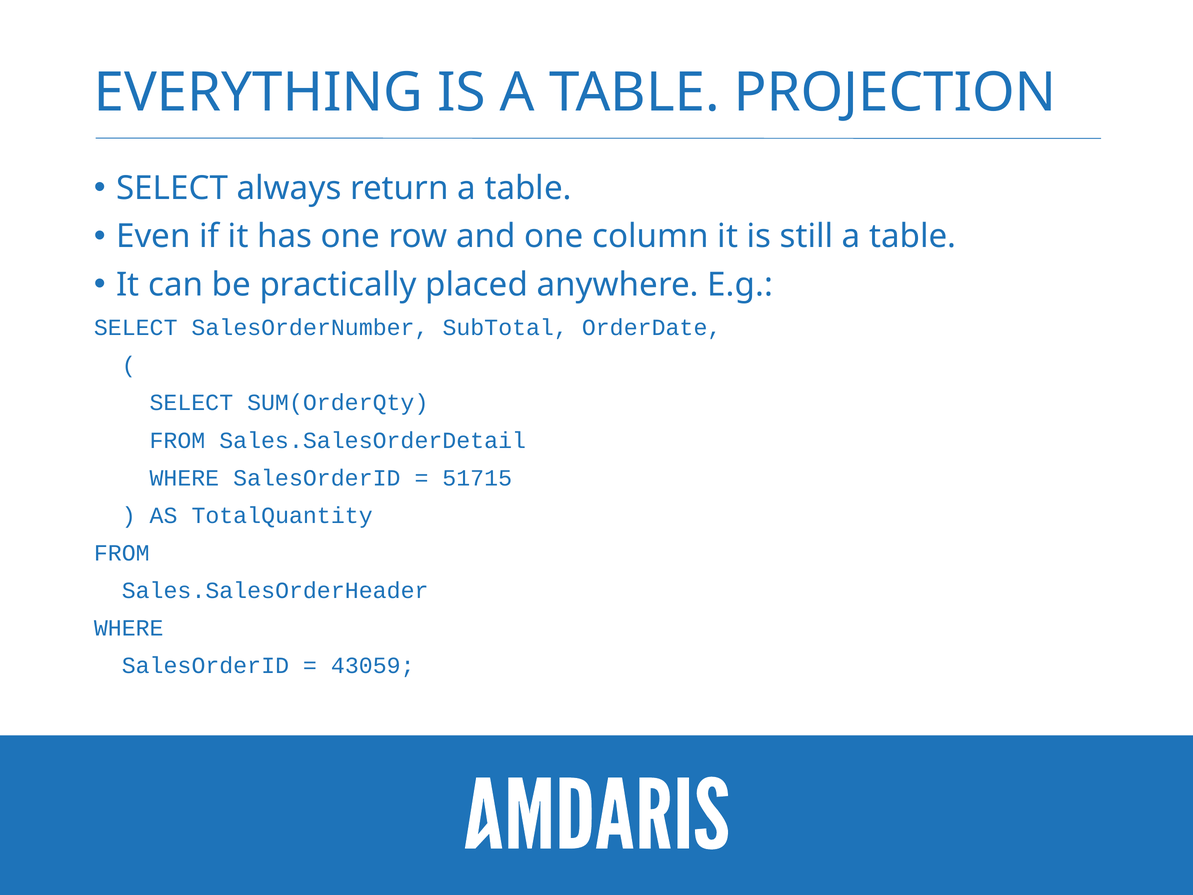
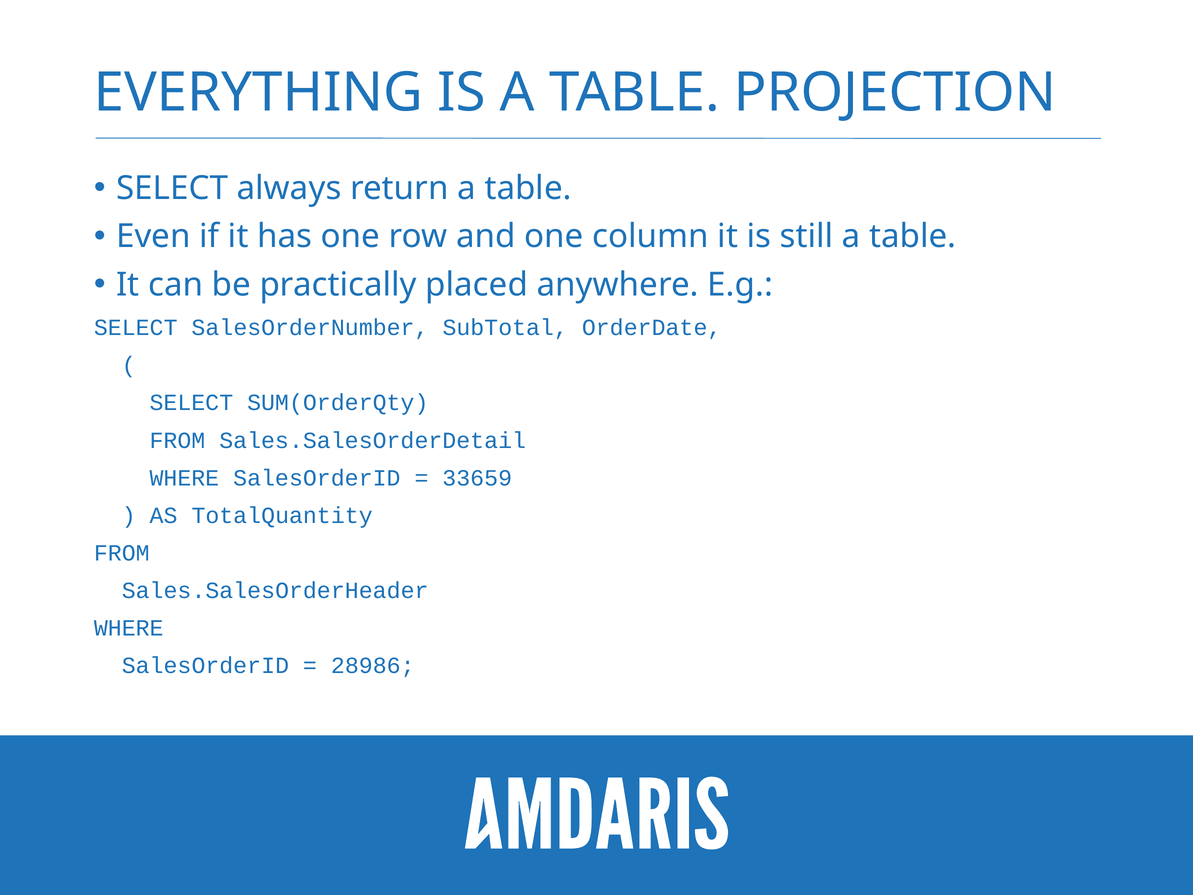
51715: 51715 -> 33659
43059: 43059 -> 28986
